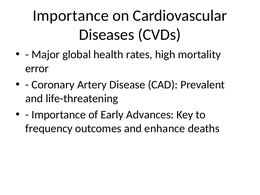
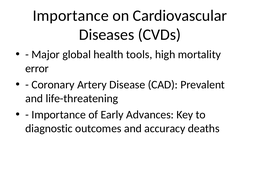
rates: rates -> tools
frequency: frequency -> diagnostic
enhance: enhance -> accuracy
